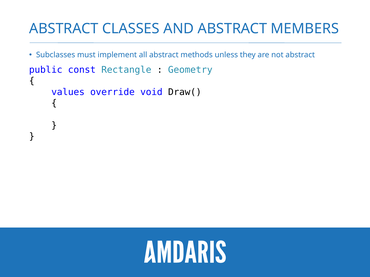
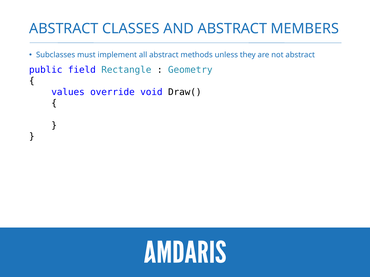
const: const -> field
